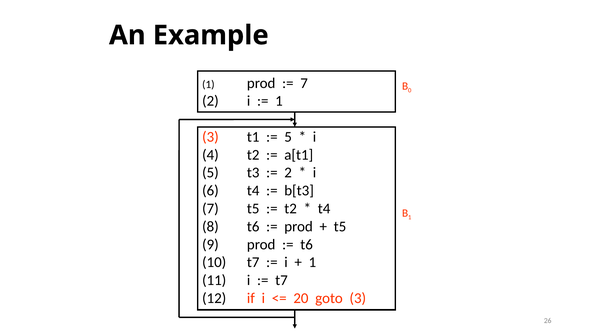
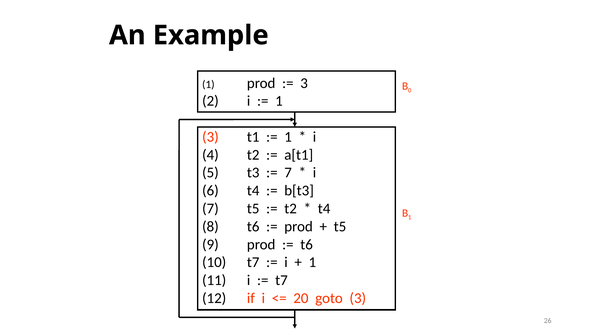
7 at (304, 83): 7 -> 3
5 at (288, 137): 5 -> 1
2 at (288, 173): 2 -> 7
